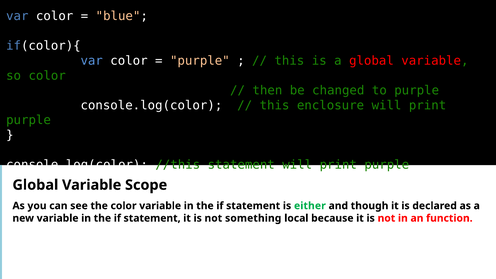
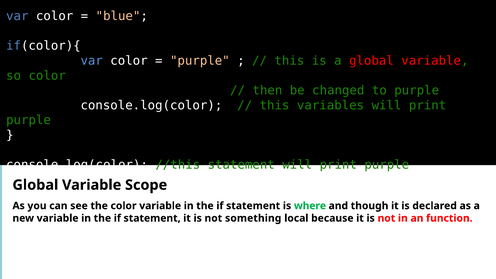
enclosure: enclosure -> variables
either: either -> where
